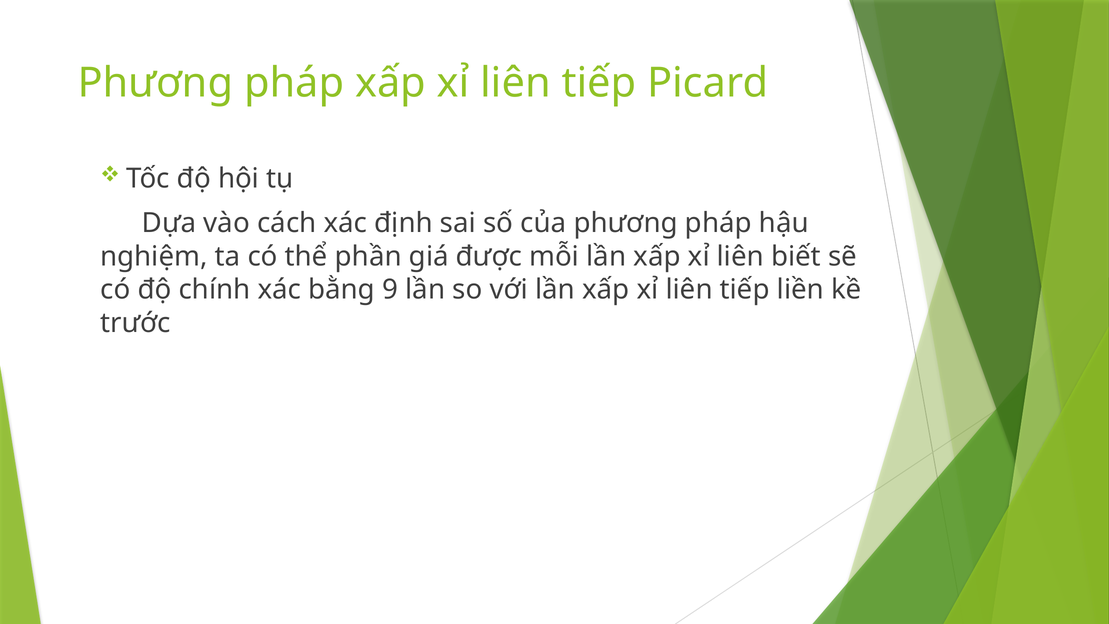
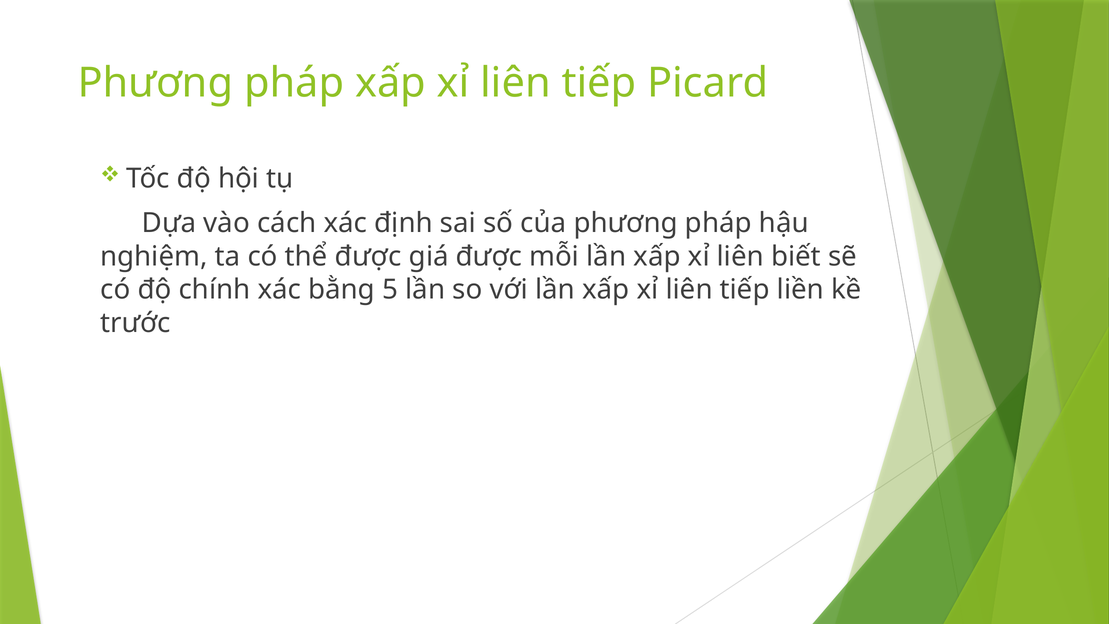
thể phần: phần -> được
9: 9 -> 5
